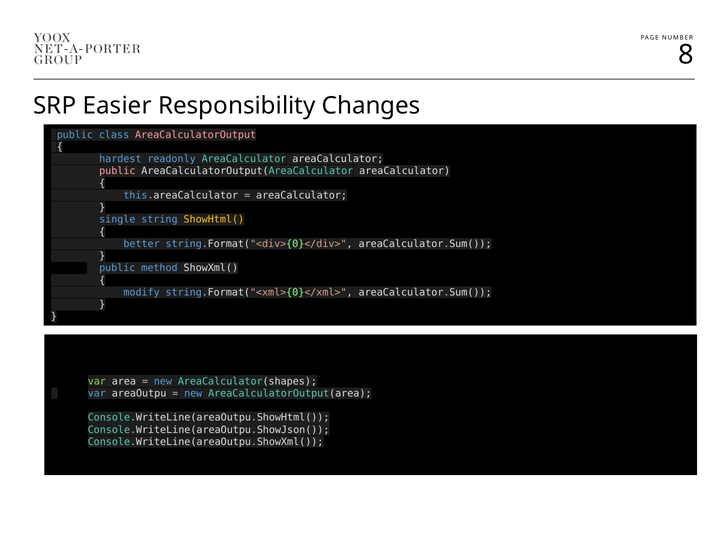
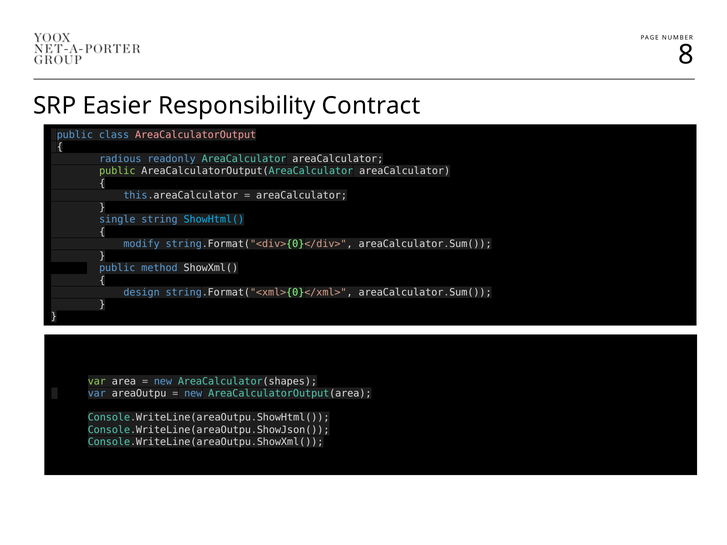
Changes: Changes -> Contract
hardest: hardest -> radious
public at (117, 171) colour: pink -> light green
ShowHtml( colour: yellow -> light blue
better: better -> modify
modify: modify -> design
